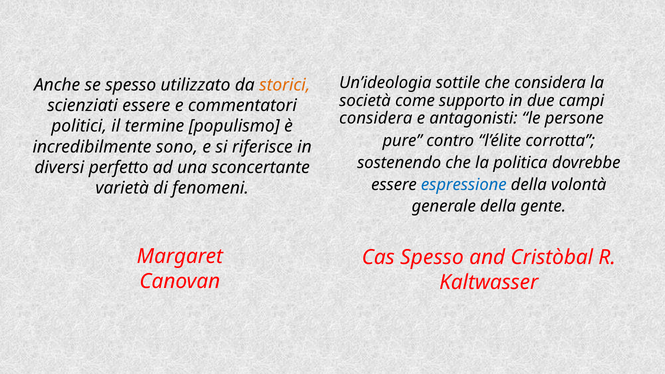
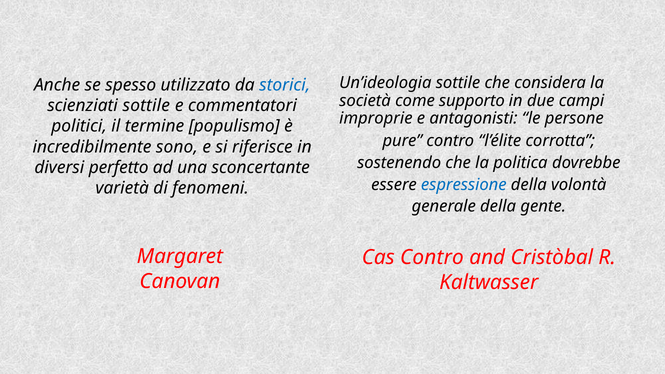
storici colour: orange -> blue
scienziati essere: essere -> sottile
considera at (376, 119): considera -> improprie
Cas Spesso: Spesso -> Contro
